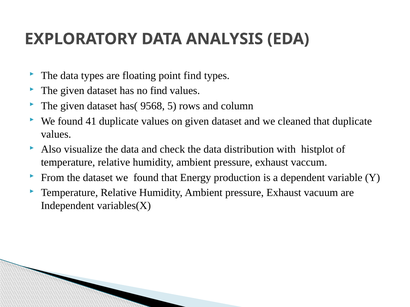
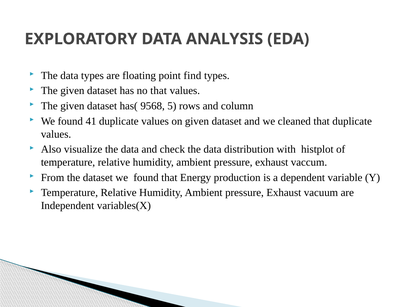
no find: find -> that
